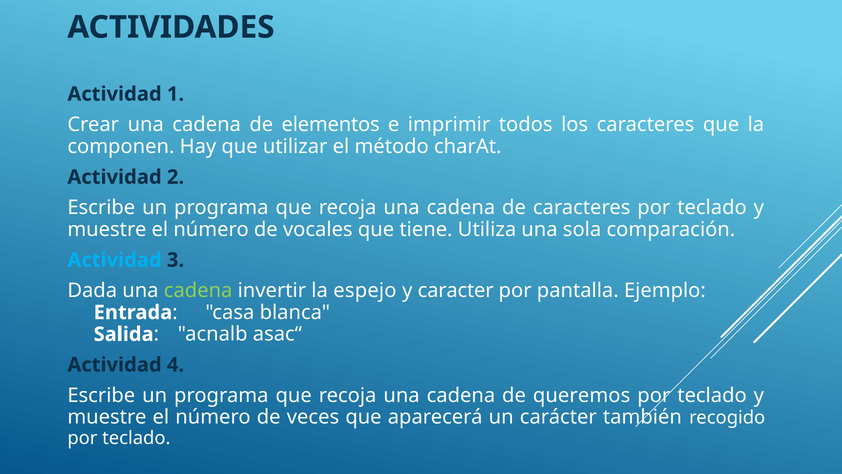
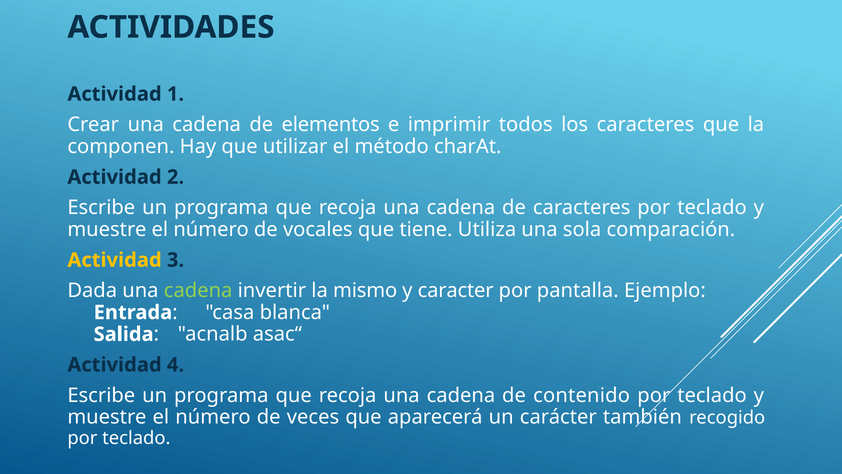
Actividad at (115, 260) colour: light blue -> yellow
espejo: espejo -> mismo
queremos: queremos -> contenido
